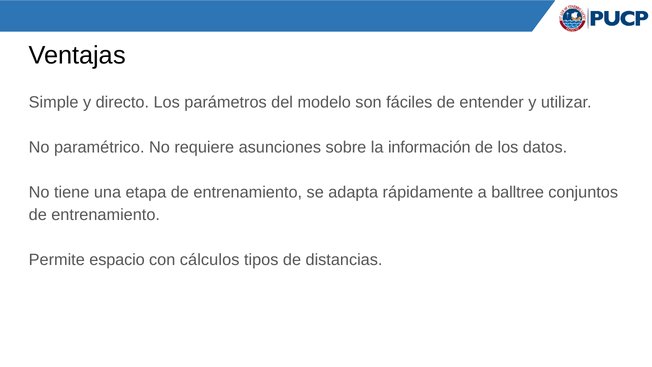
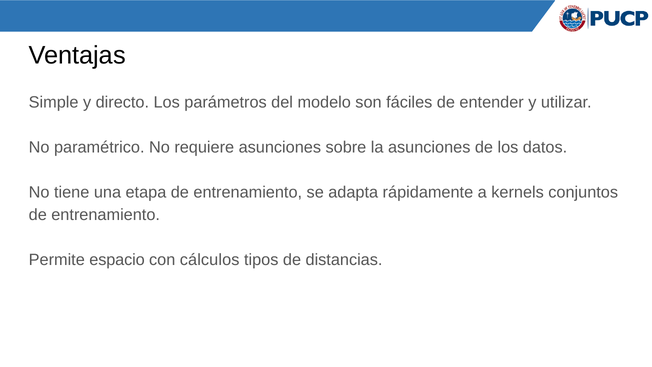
la información: información -> asunciones
balltree: balltree -> kernels
